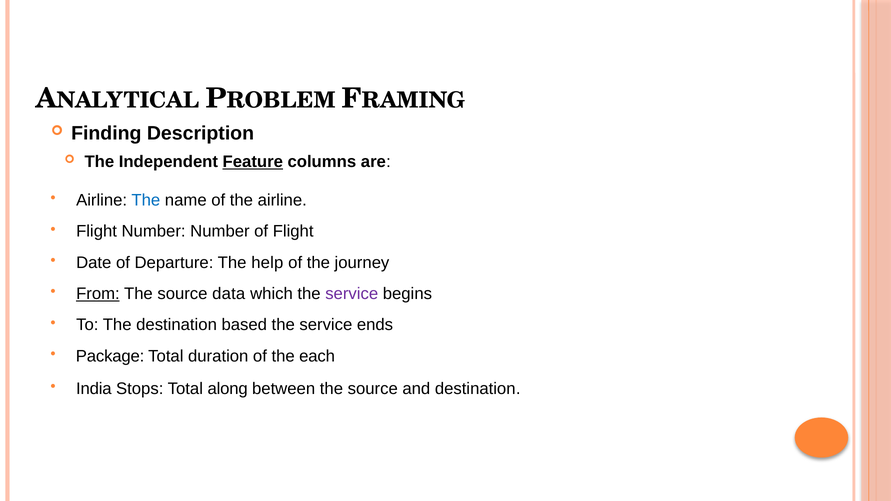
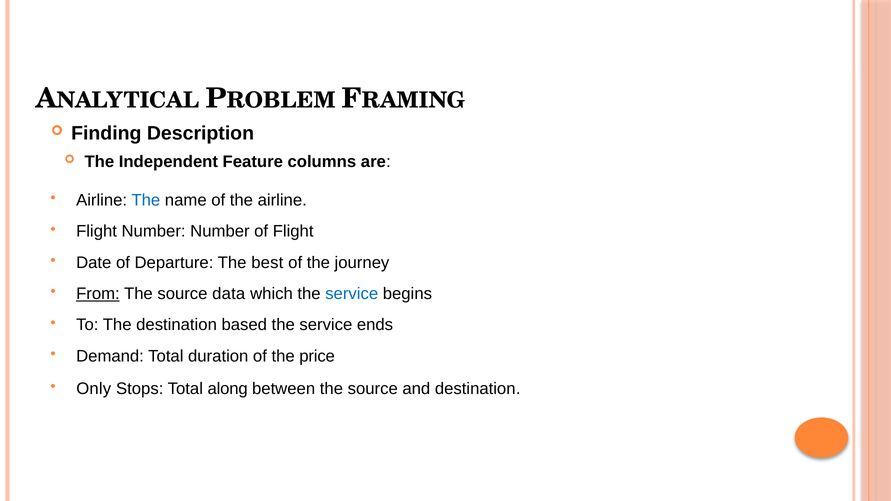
Feature underline: present -> none
help: help -> best
service at (352, 294) colour: purple -> blue
Package: Package -> Demand
each: each -> price
India: India -> Only
